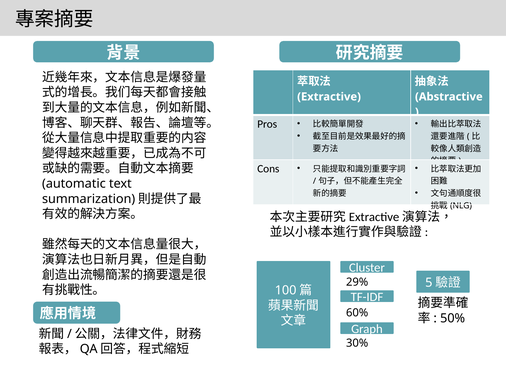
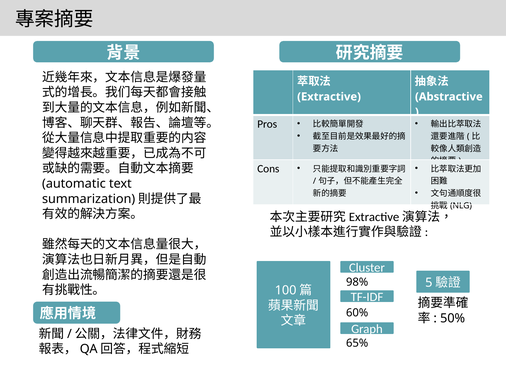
29%: 29% -> 98%
30%: 30% -> 65%
